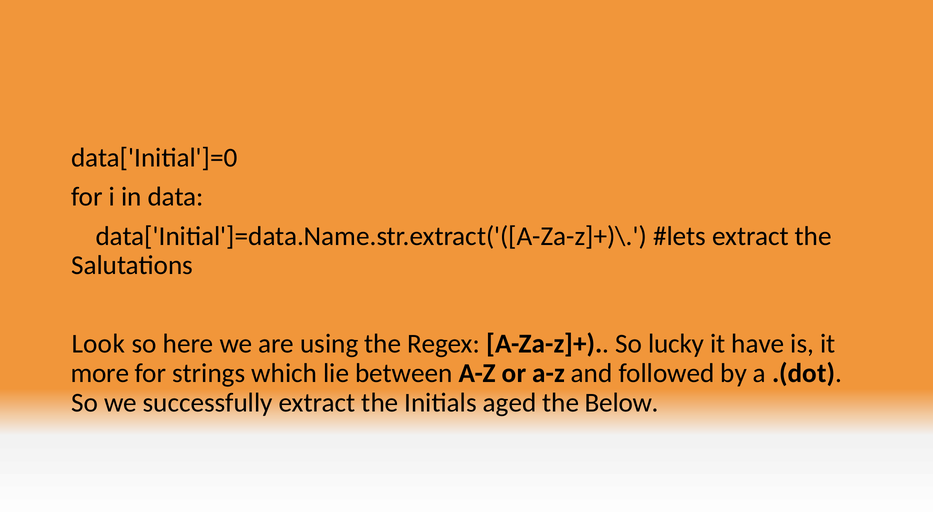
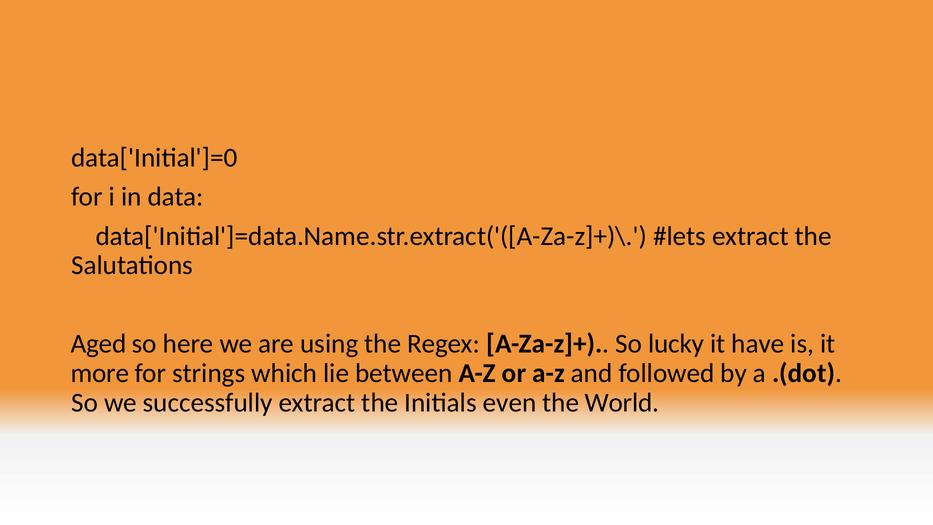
Look: Look -> Aged
aged: aged -> even
Below: Below -> World
